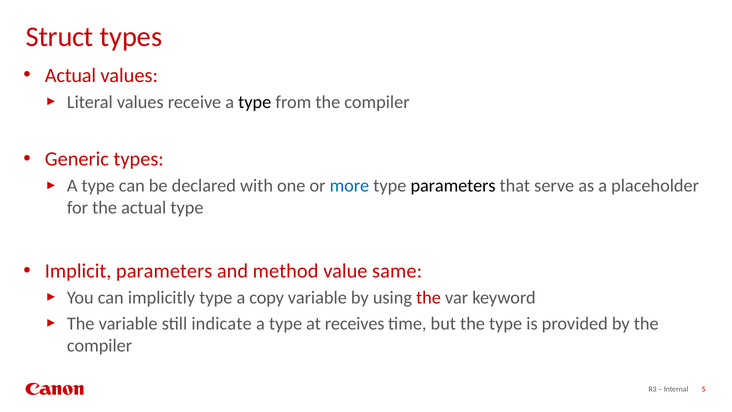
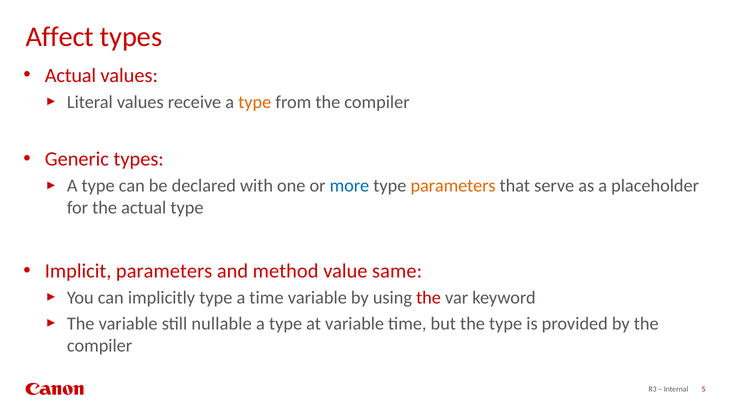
Struct: Struct -> Affect
type at (255, 102) colour: black -> orange
parameters at (453, 186) colour: black -> orange
a copy: copy -> time
indicate: indicate -> nullable
at receives: receives -> variable
